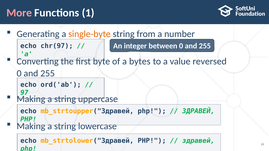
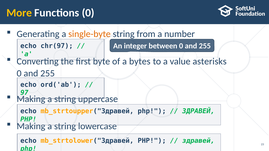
More colour: pink -> yellow
Functions 1: 1 -> 0
reversed: reversed -> asterisks
